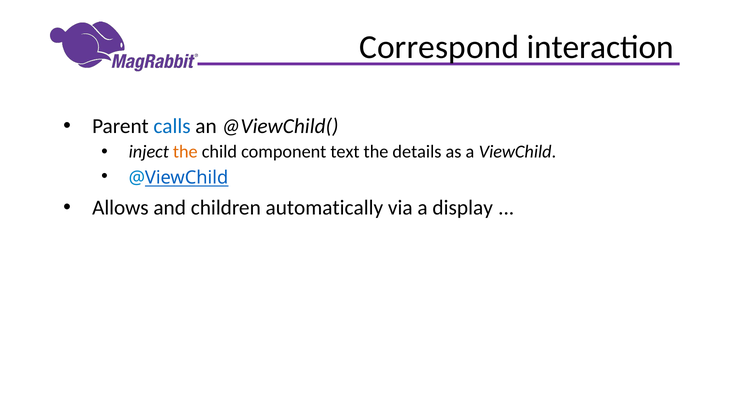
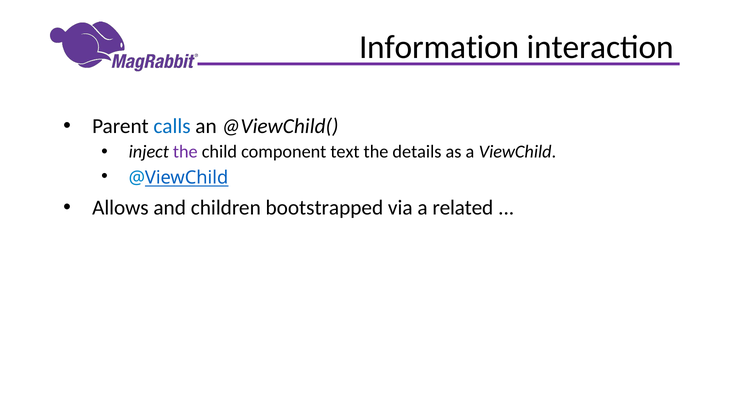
Correspond: Correspond -> Information
the at (185, 152) colour: orange -> purple
automatically: automatically -> bootstrapped
display: display -> related
